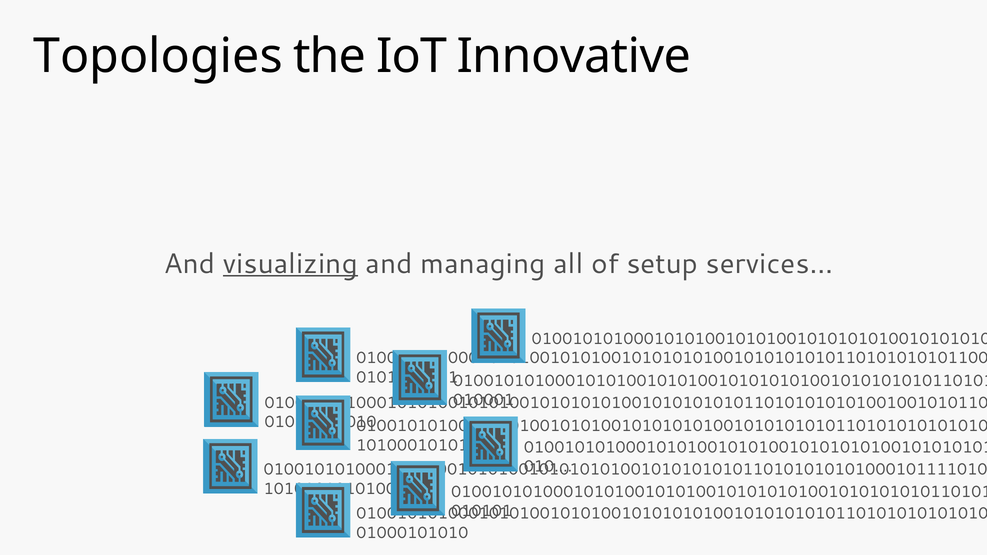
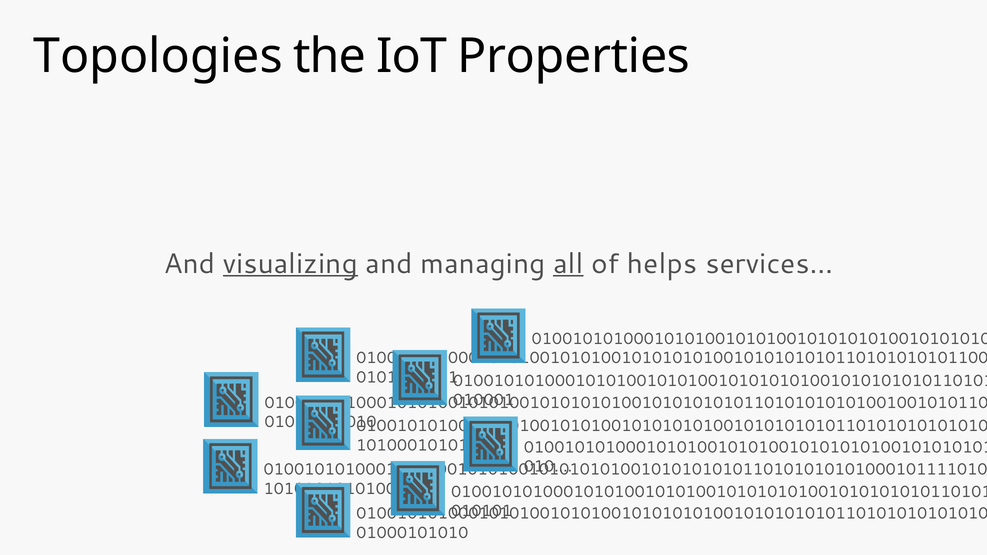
Innovative: Innovative -> Properties
all underline: none -> present
setup: setup -> helps
